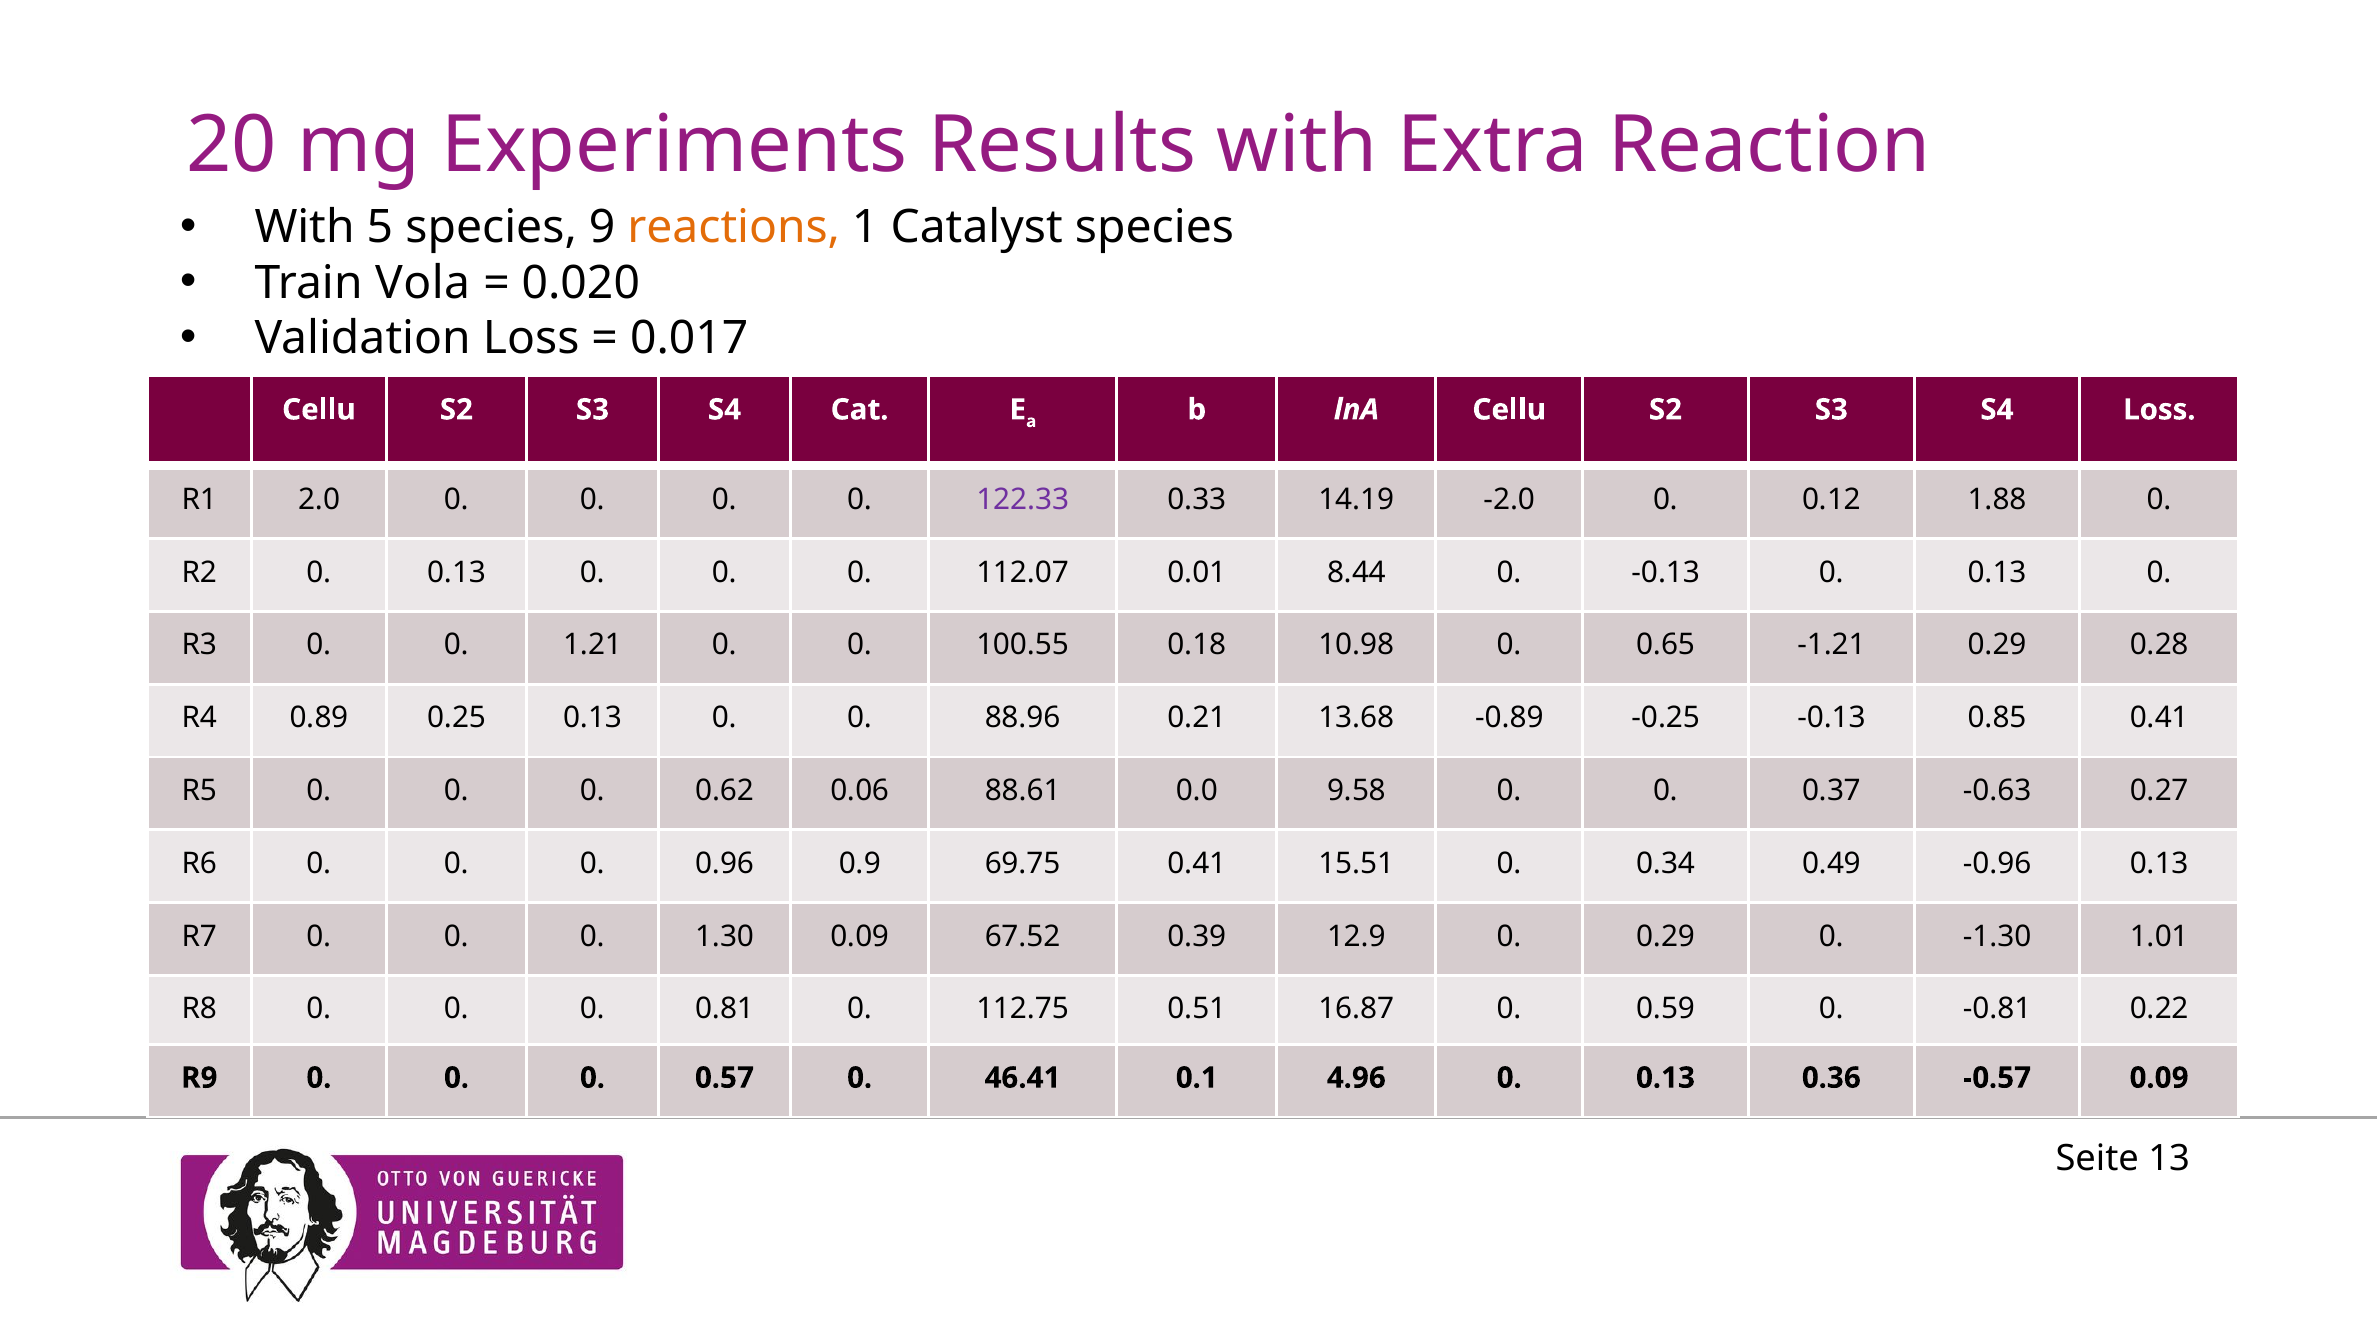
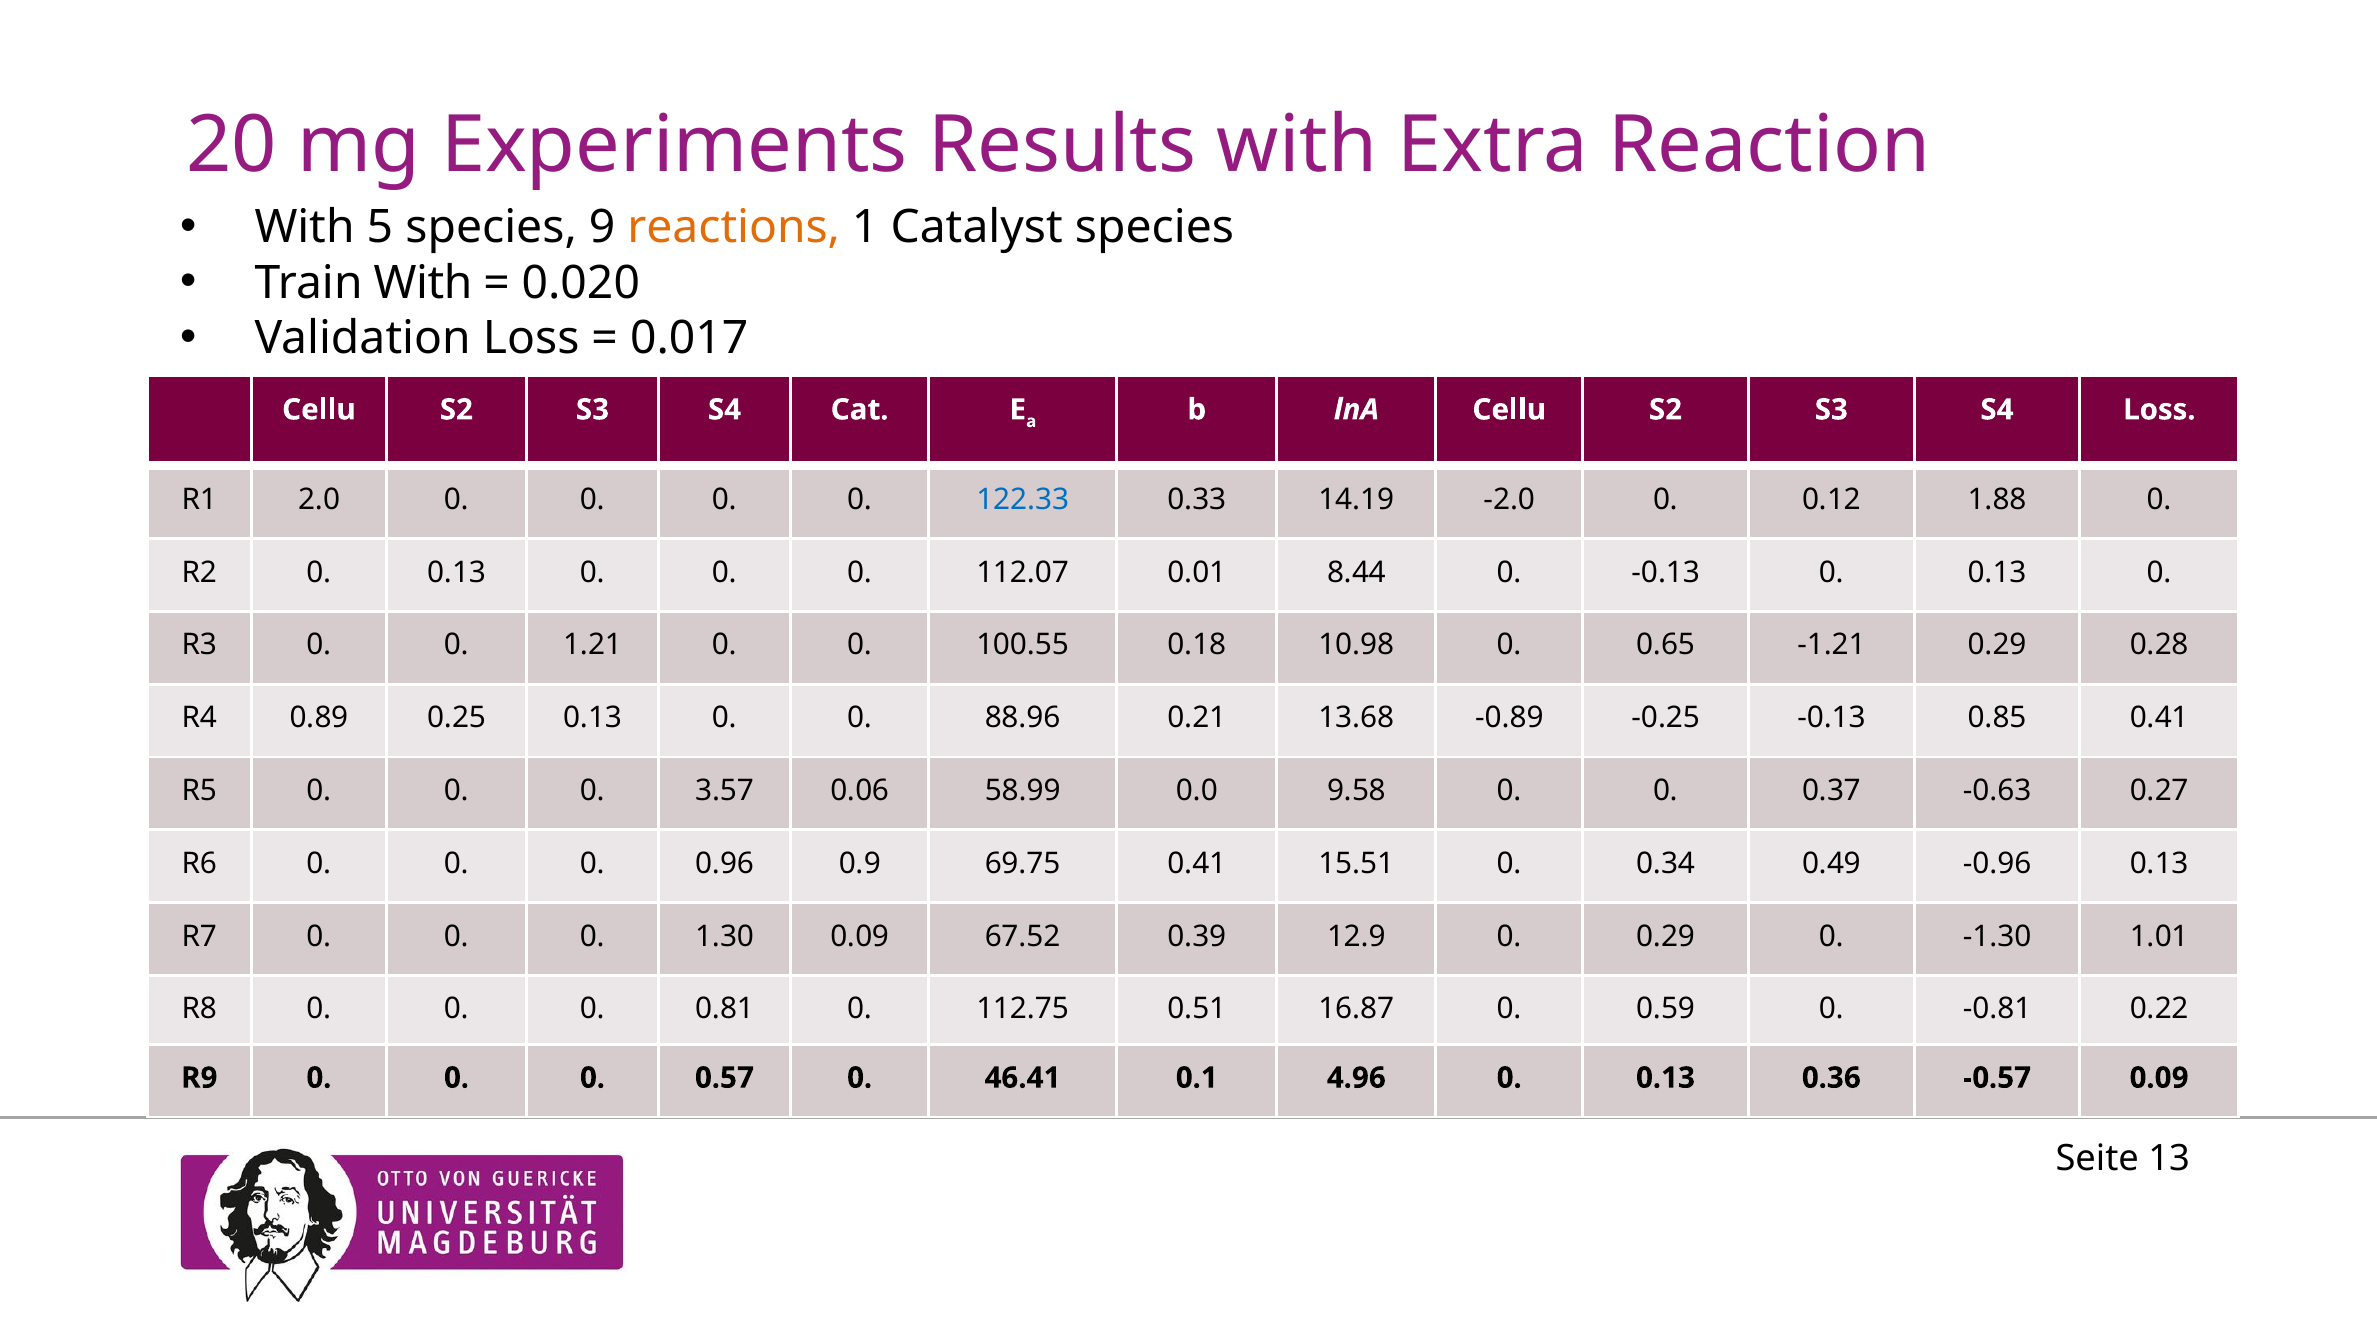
Train Vola: Vola -> With
122.33 colour: purple -> blue
0.62: 0.62 -> 3.57
88.61: 88.61 -> 58.99
